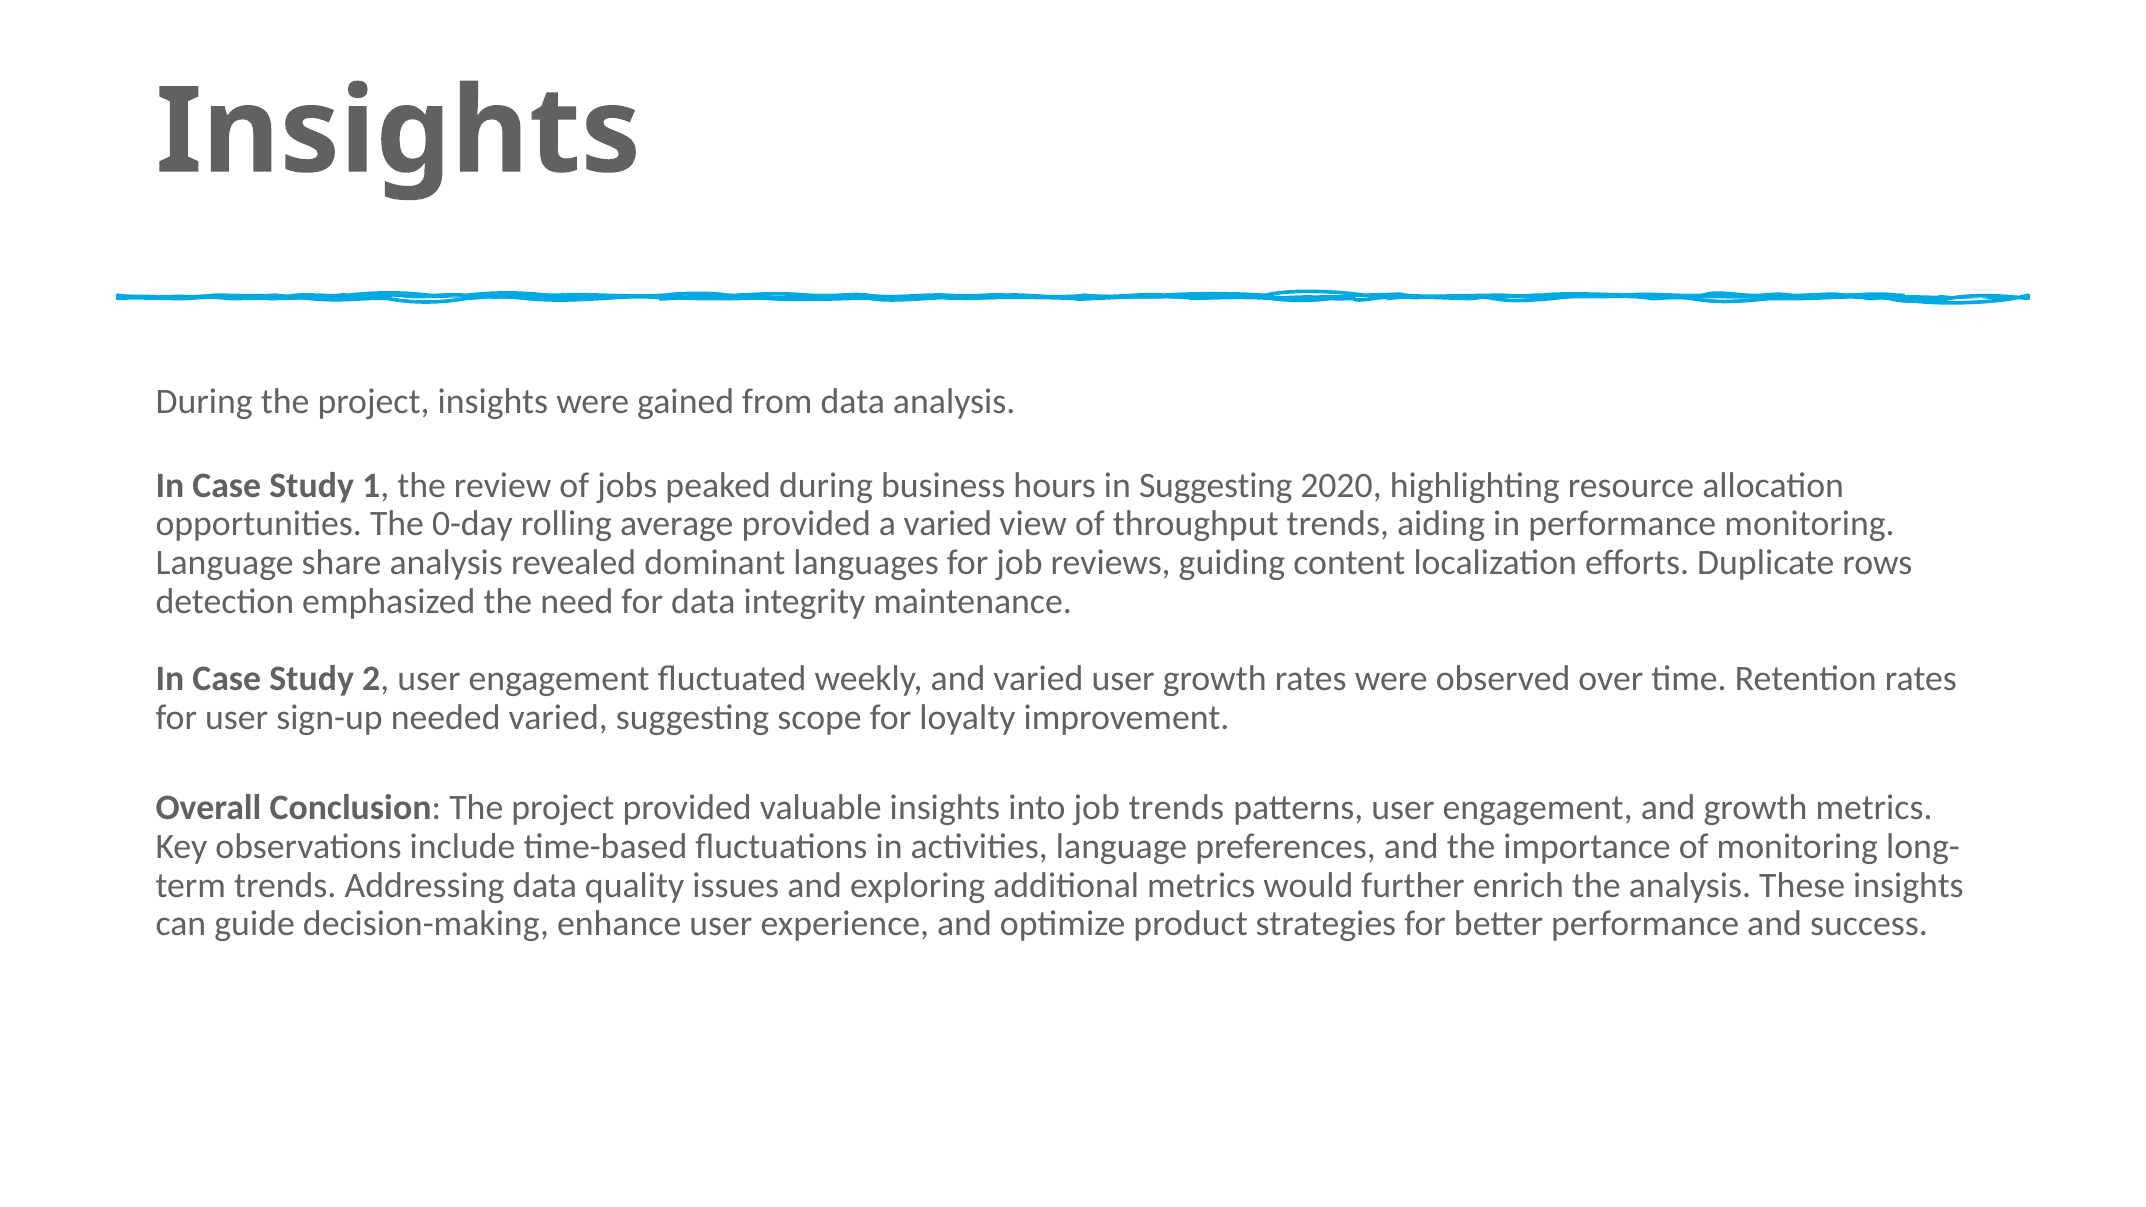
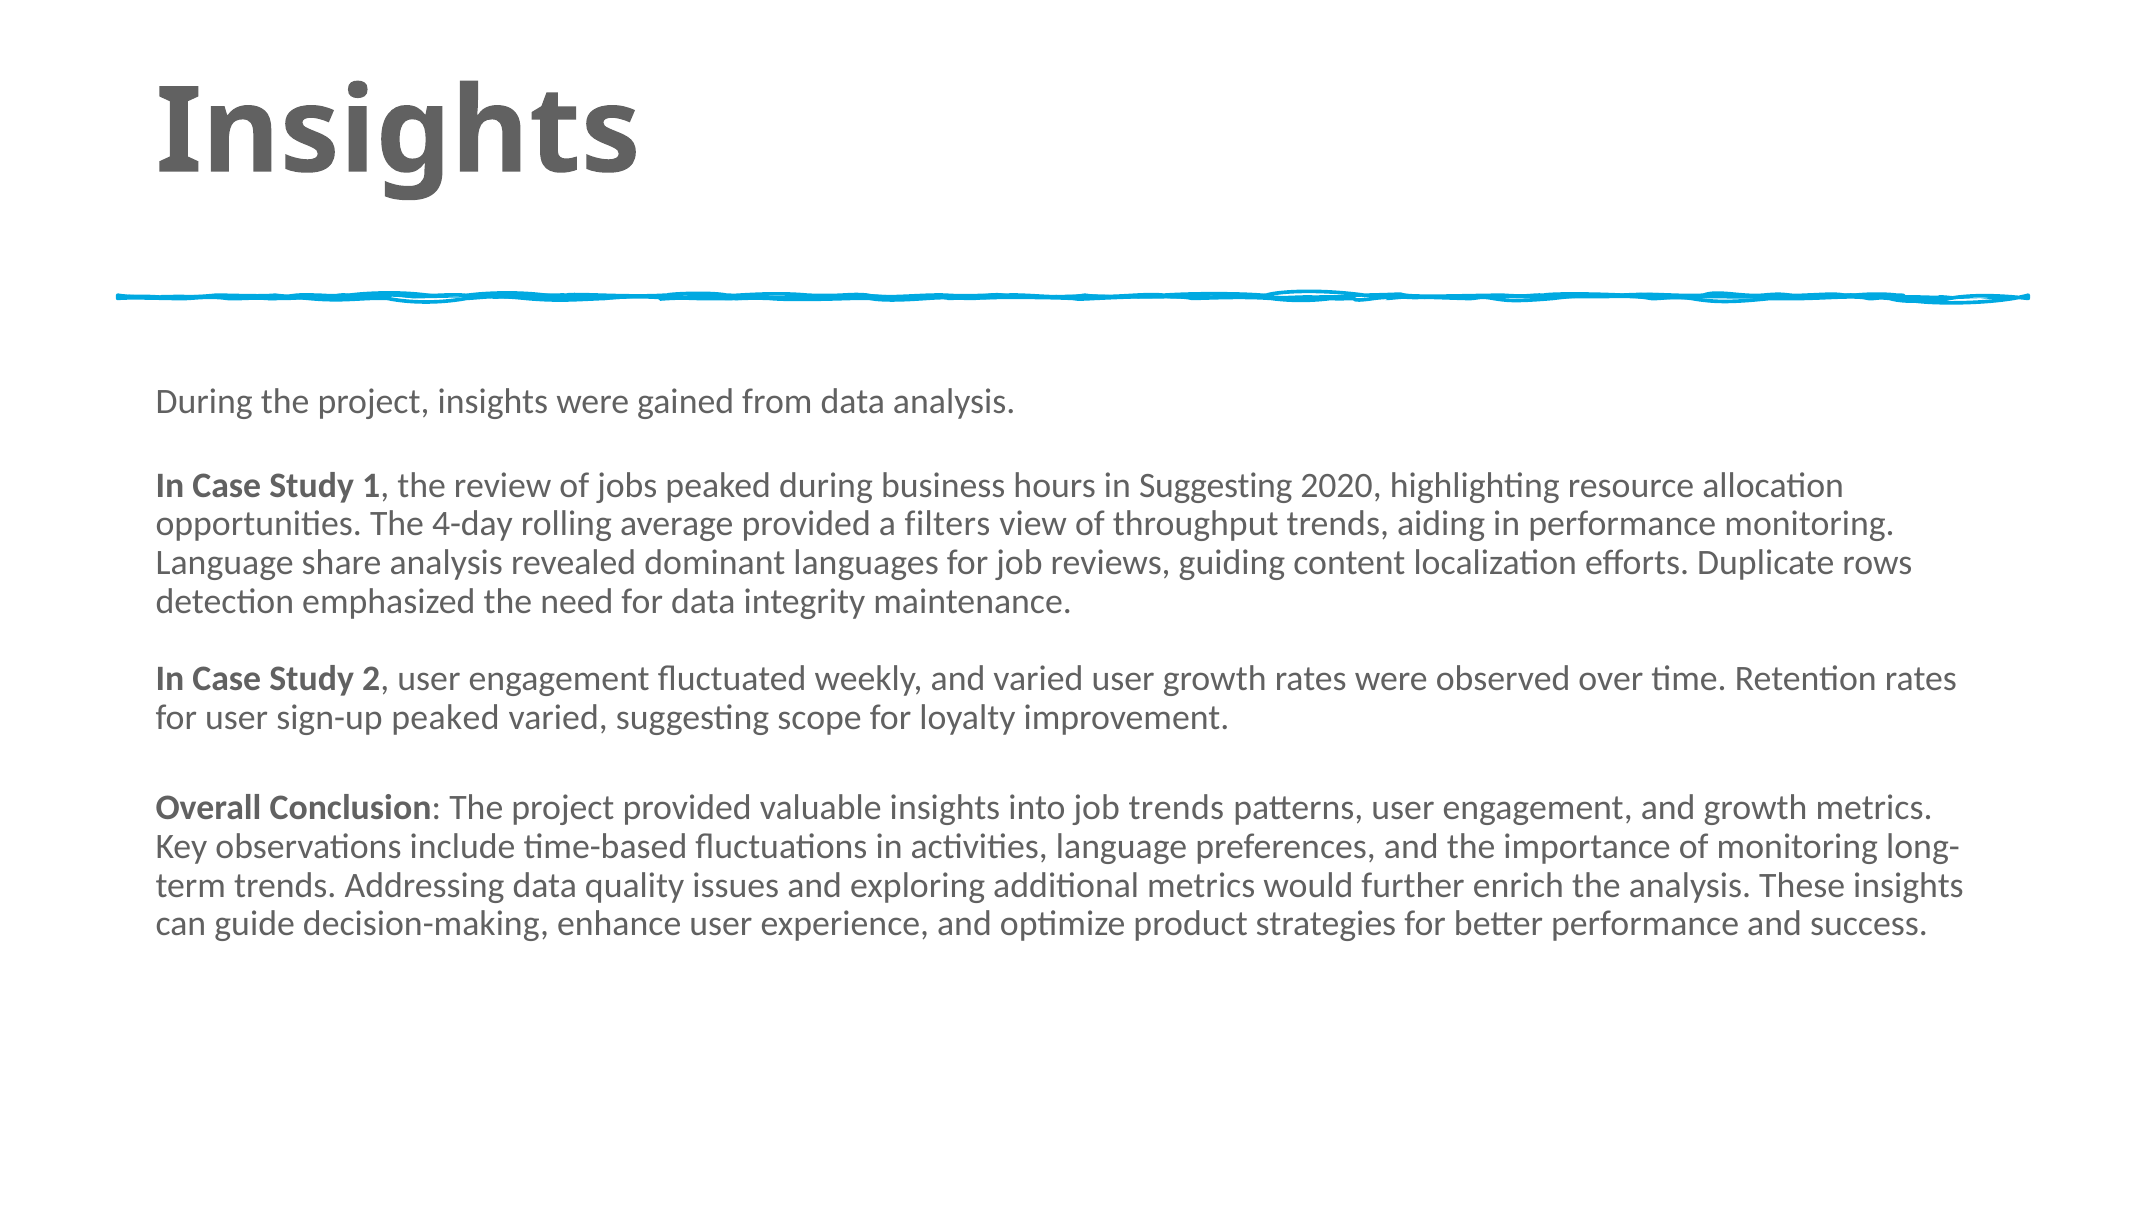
0-day: 0-day -> 4-day
a varied: varied -> filters
sign-up needed: needed -> peaked
